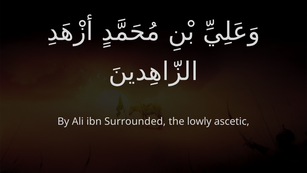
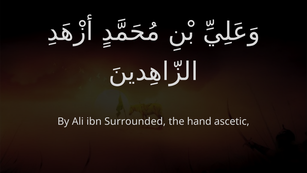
lowly: lowly -> hand
